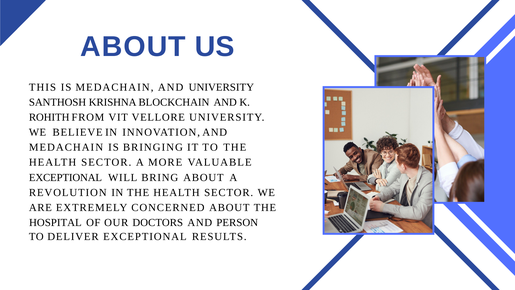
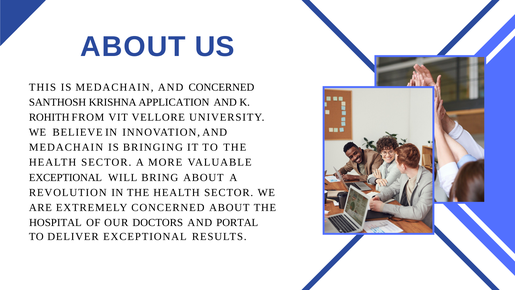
AND UNIVERSITY: UNIVERSITY -> CONCERNED
BLOCKCHAIN: BLOCKCHAIN -> APPLICATION
PERSON: PERSON -> PORTAL
